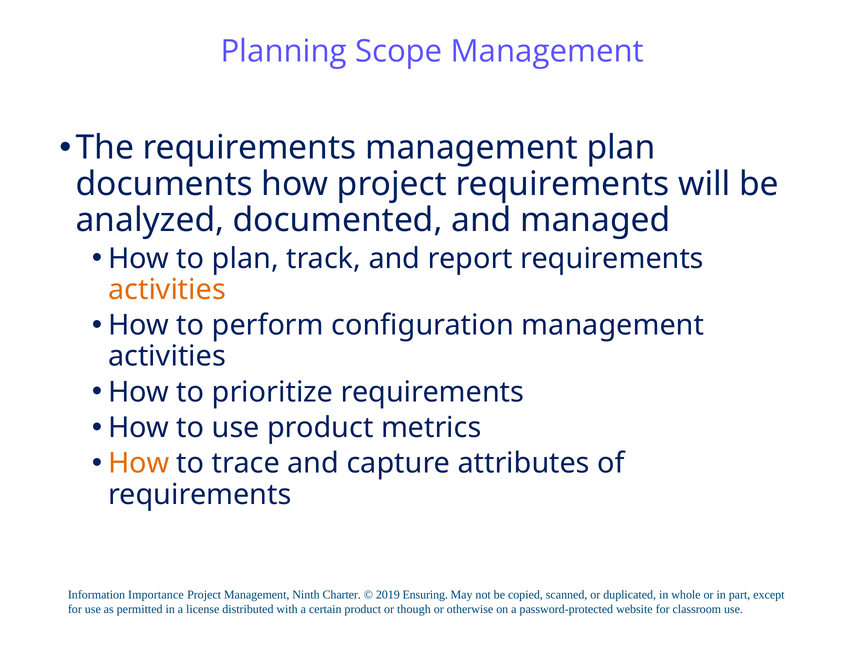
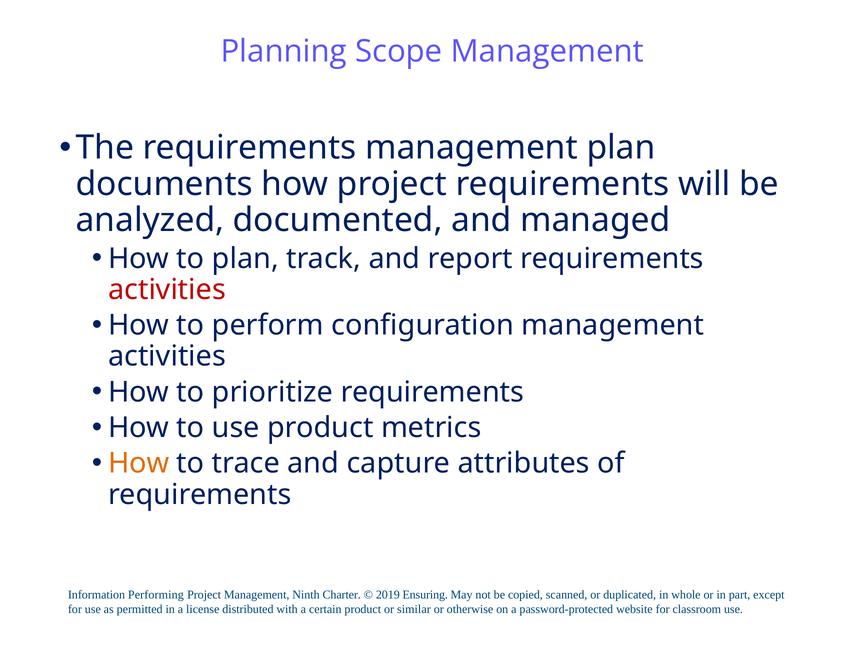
activities at (167, 290) colour: orange -> red
Importance: Importance -> Performing
though: though -> similar
